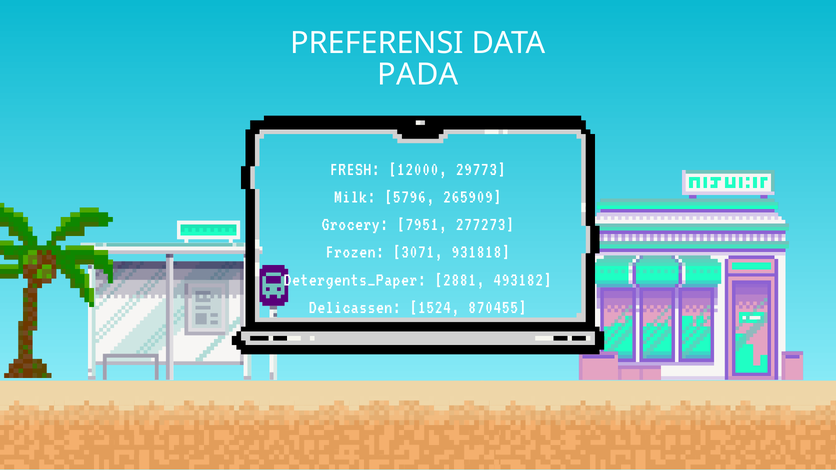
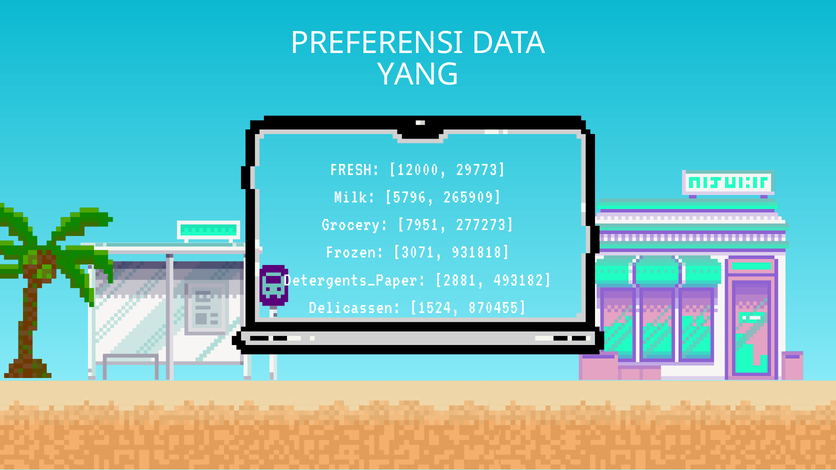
PADA: PADA -> YANG
